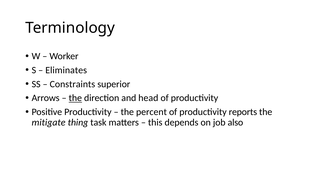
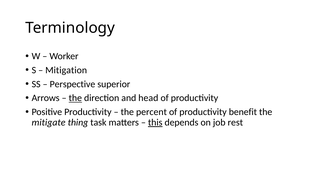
Eliminates: Eliminates -> Mitigation
Constraints: Constraints -> Perspective
reports: reports -> benefit
this underline: none -> present
also: also -> rest
